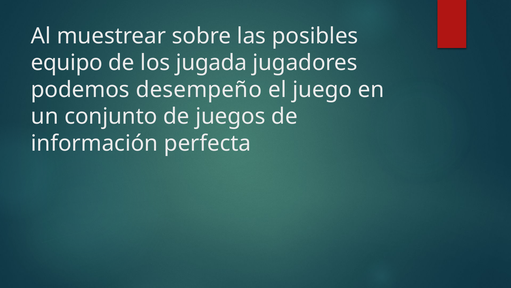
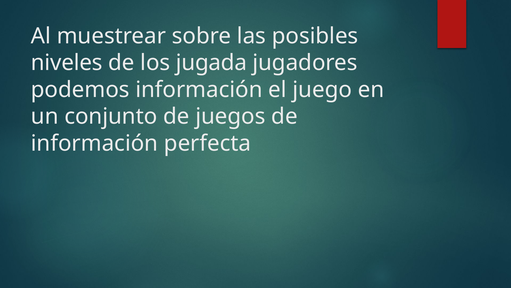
equipo: equipo -> niveles
podemos desempeño: desempeño -> información
